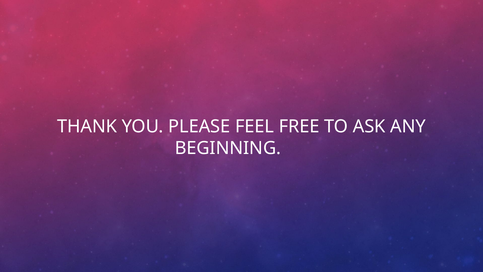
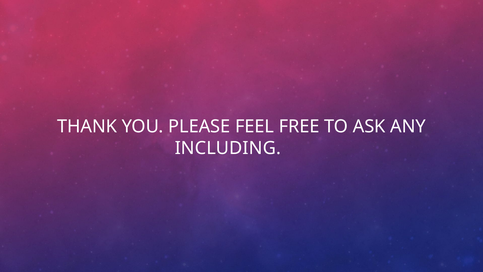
BEGINNING: BEGINNING -> INCLUDING
